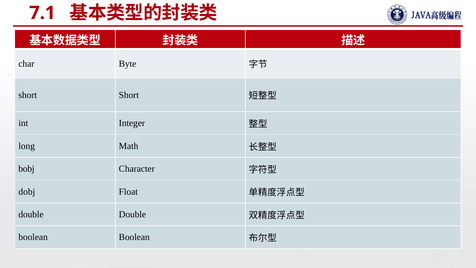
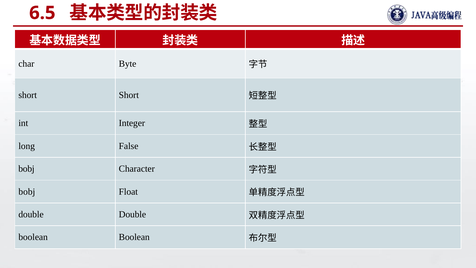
7.1: 7.1 -> 6.5
Math: Math -> False
dobj at (27, 191): dobj -> bobj
